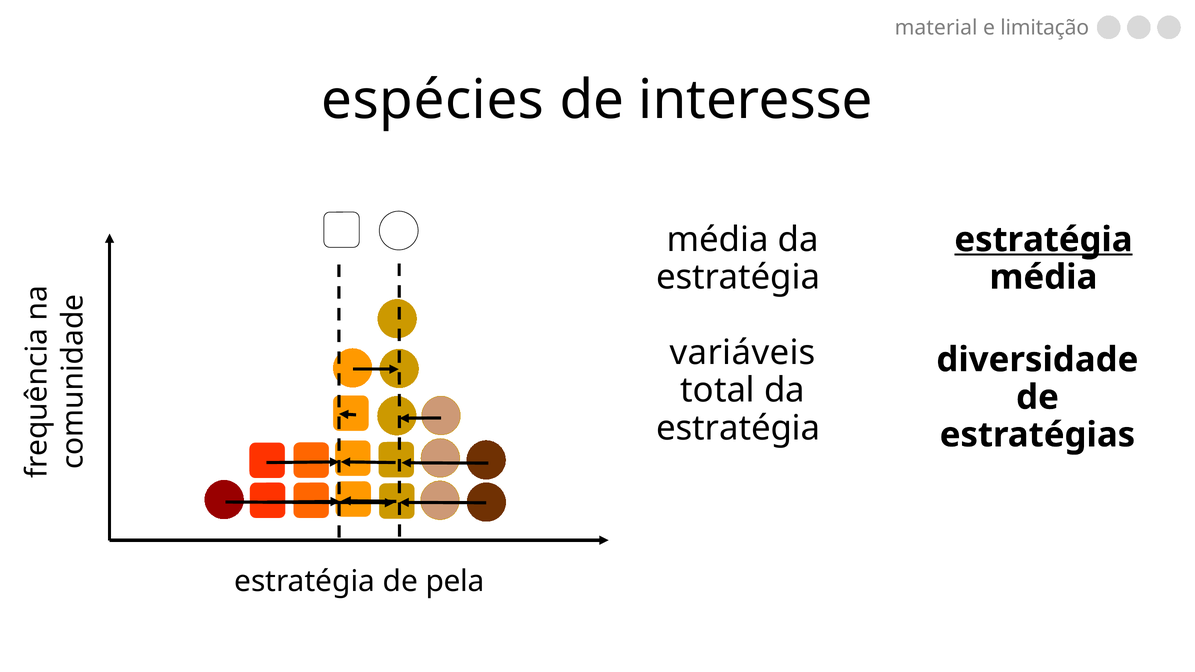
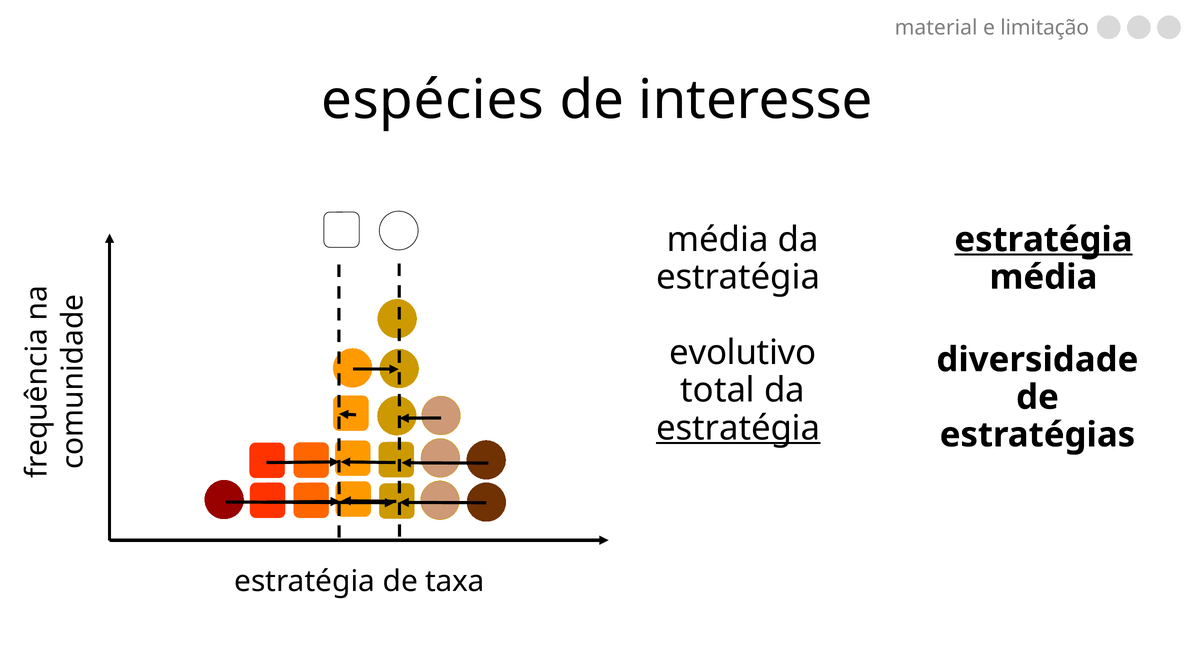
variáveis: variáveis -> evolutivo
estratégia at (738, 428) underline: none -> present
pela: pela -> taxa
